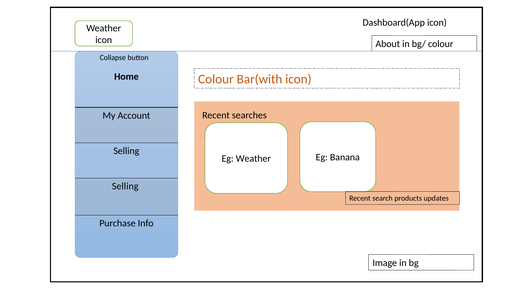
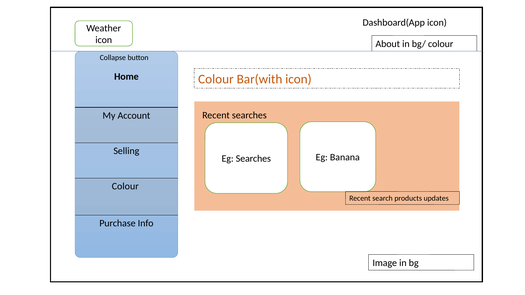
Eg Weather: Weather -> Searches
Selling at (125, 187): Selling -> Colour
